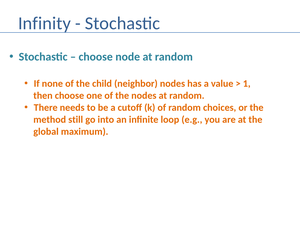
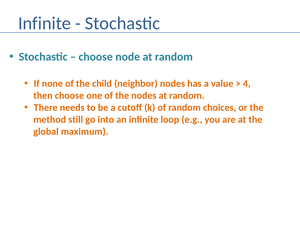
Infinity at (44, 23): Infinity -> Infinite
1: 1 -> 4
